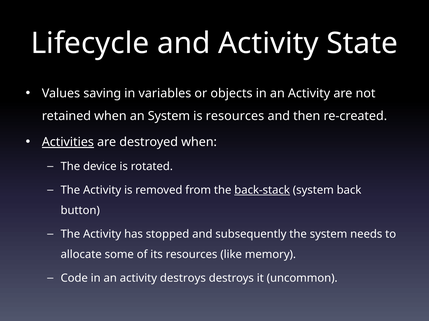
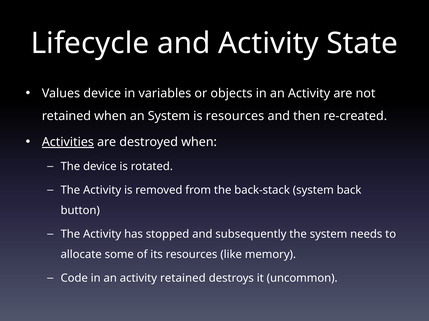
Values saving: saving -> device
back-stack underline: present -> none
activity destroys: destroys -> retained
